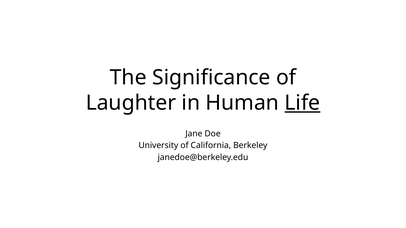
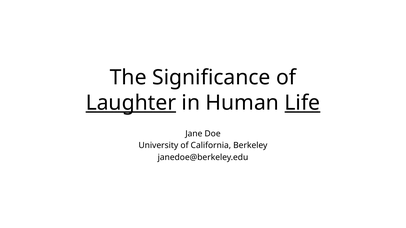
Laughter underline: none -> present
